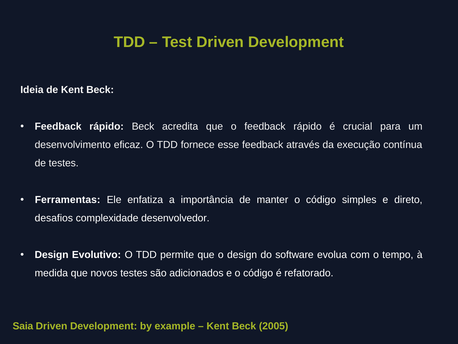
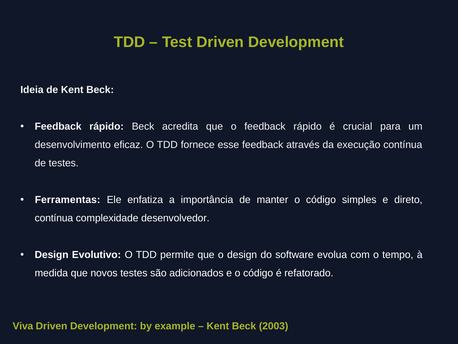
desafios at (54, 218): desafios -> contínua
Saia: Saia -> Viva
2005: 2005 -> 2003
